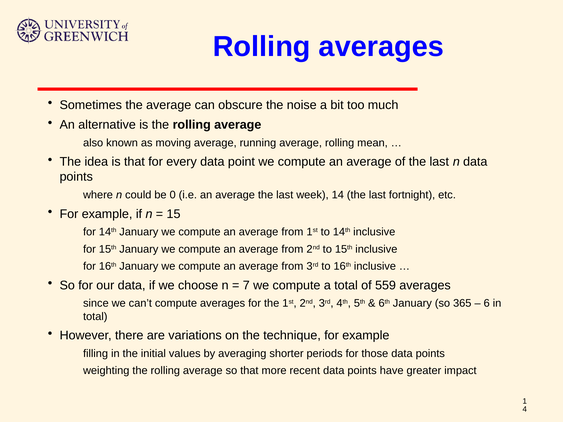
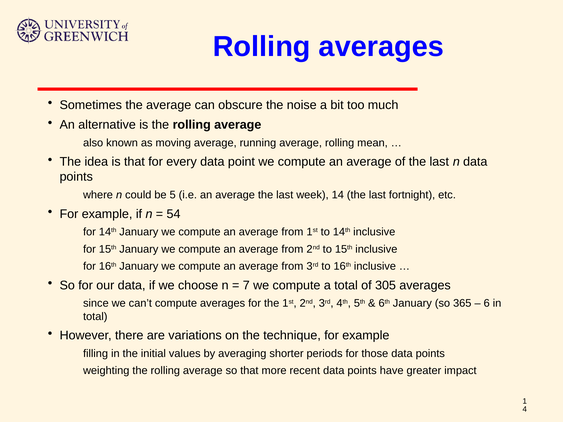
0: 0 -> 5
15: 15 -> 54
559: 559 -> 305
